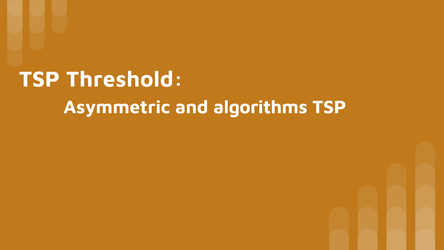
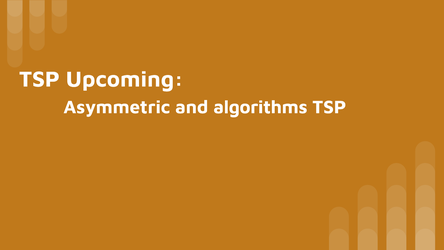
Threshold: Threshold -> Upcoming
